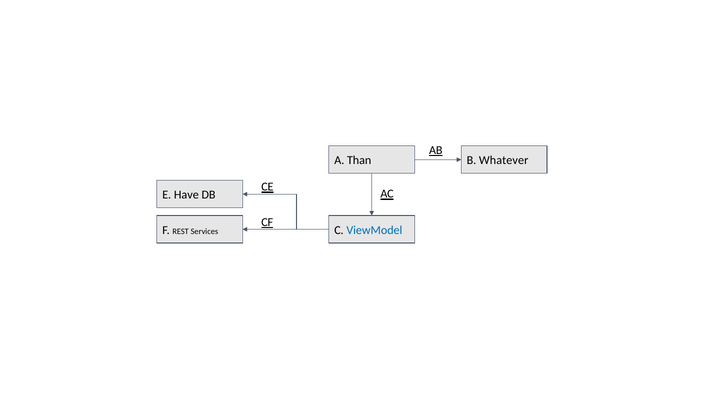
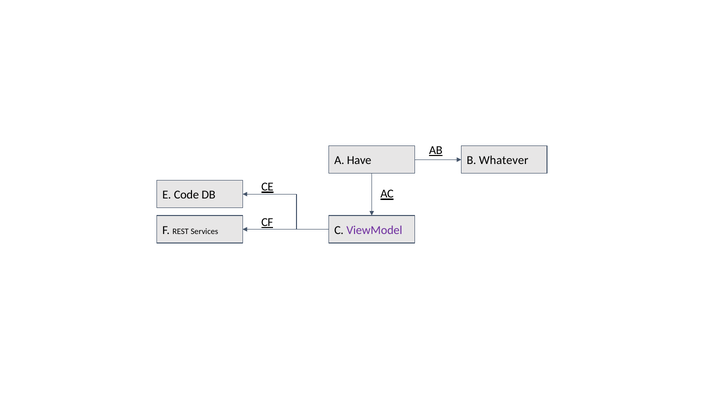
Than: Than -> Have
Have: Have -> Code
ViewModel colour: blue -> purple
